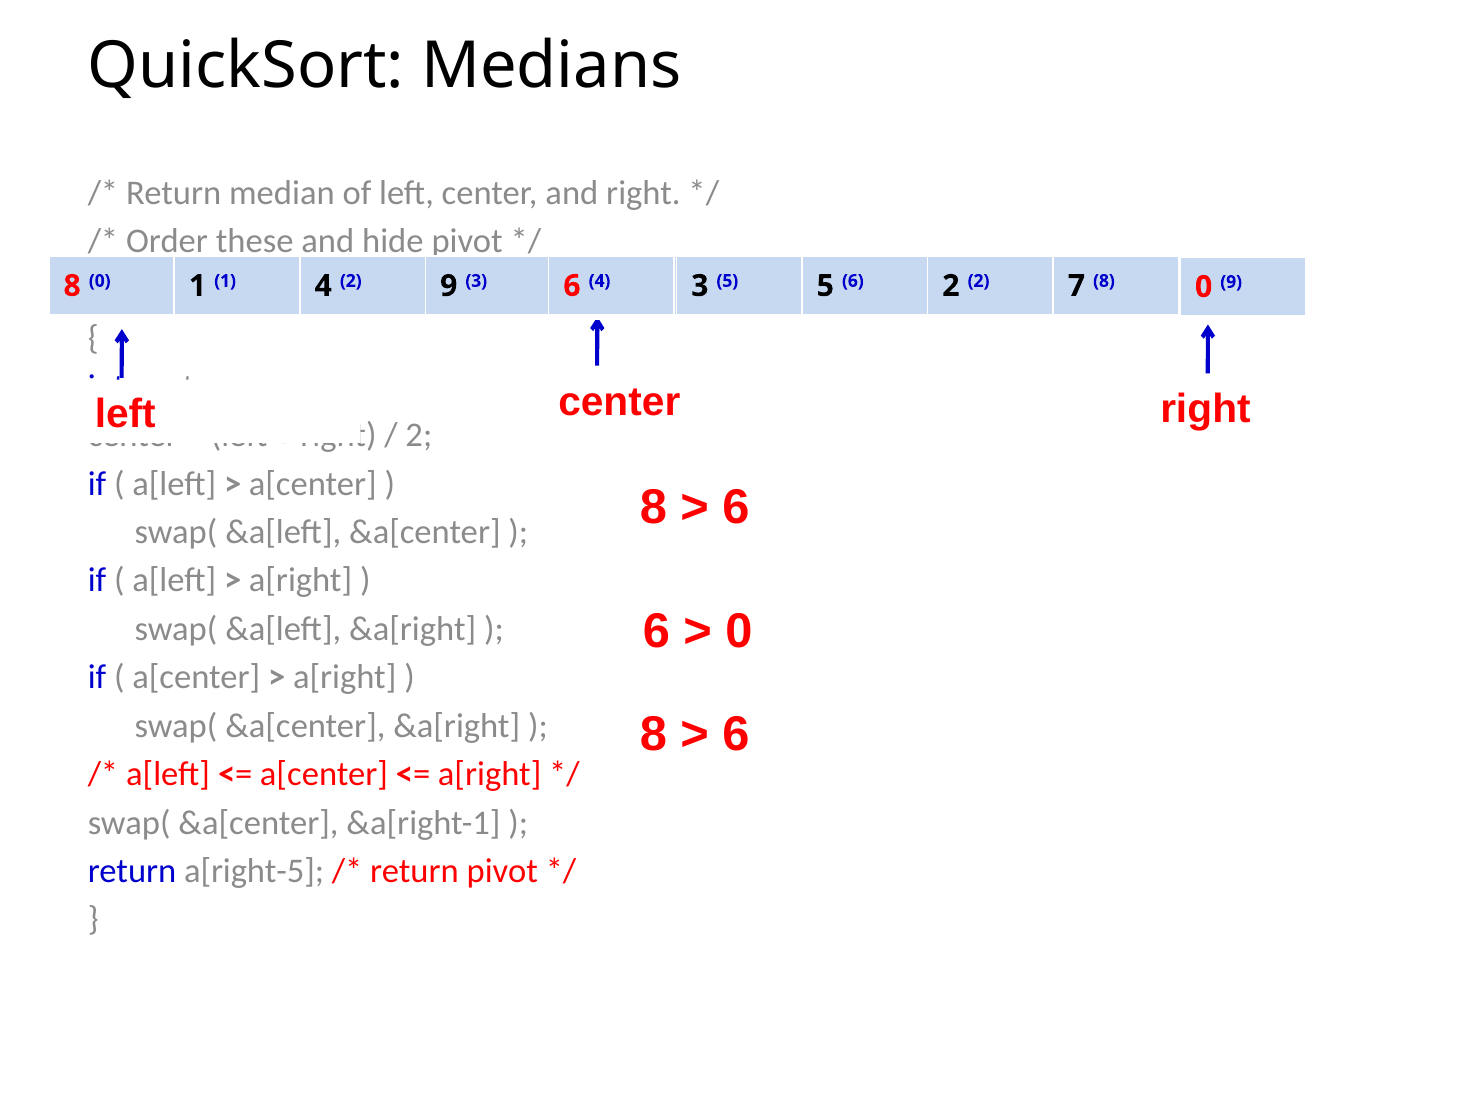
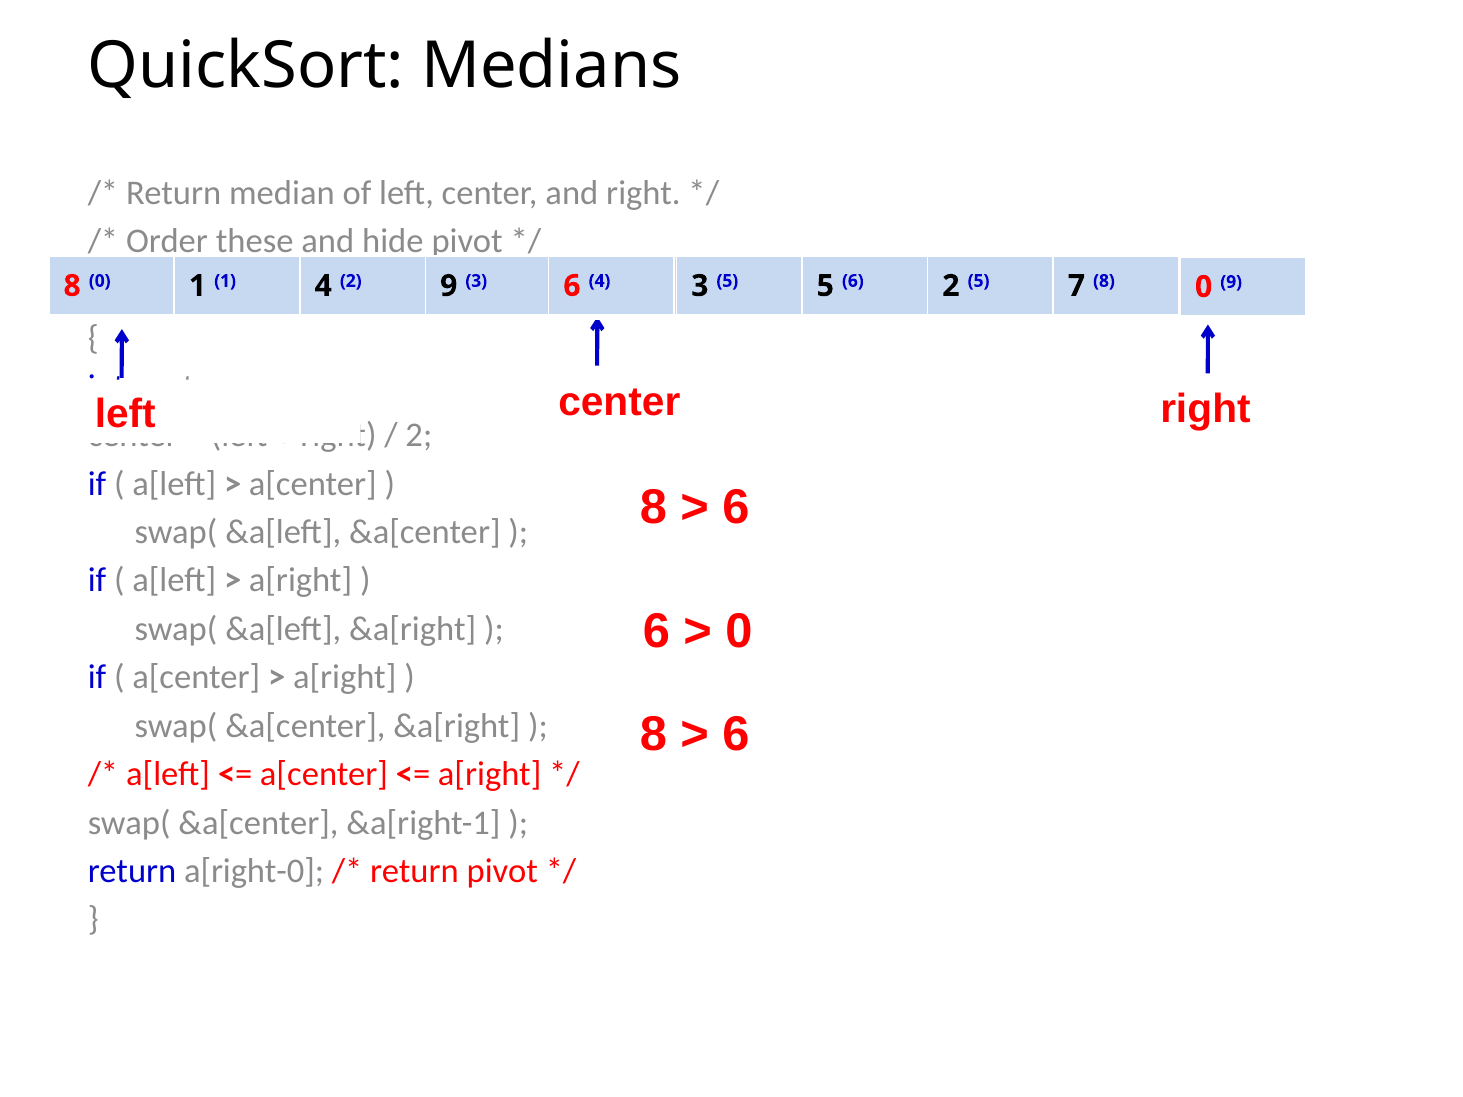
2 2: 2 -> 5
a[right-5: a[right-5 -> a[right-0
